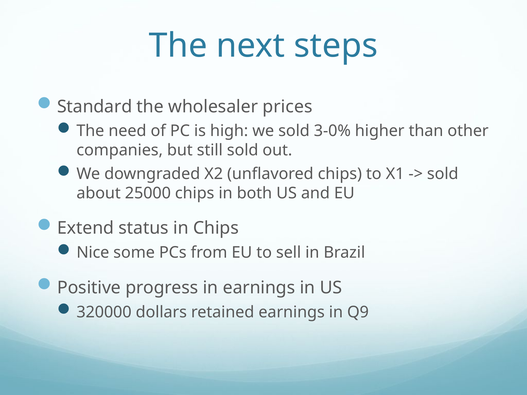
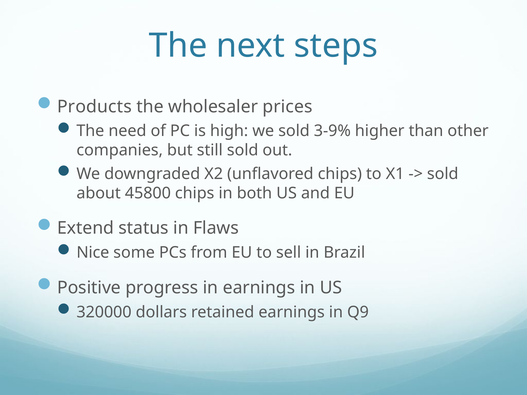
Standard: Standard -> Products
3-0%: 3-0% -> 3-9%
25000: 25000 -> 45800
in Chips: Chips -> Flaws
